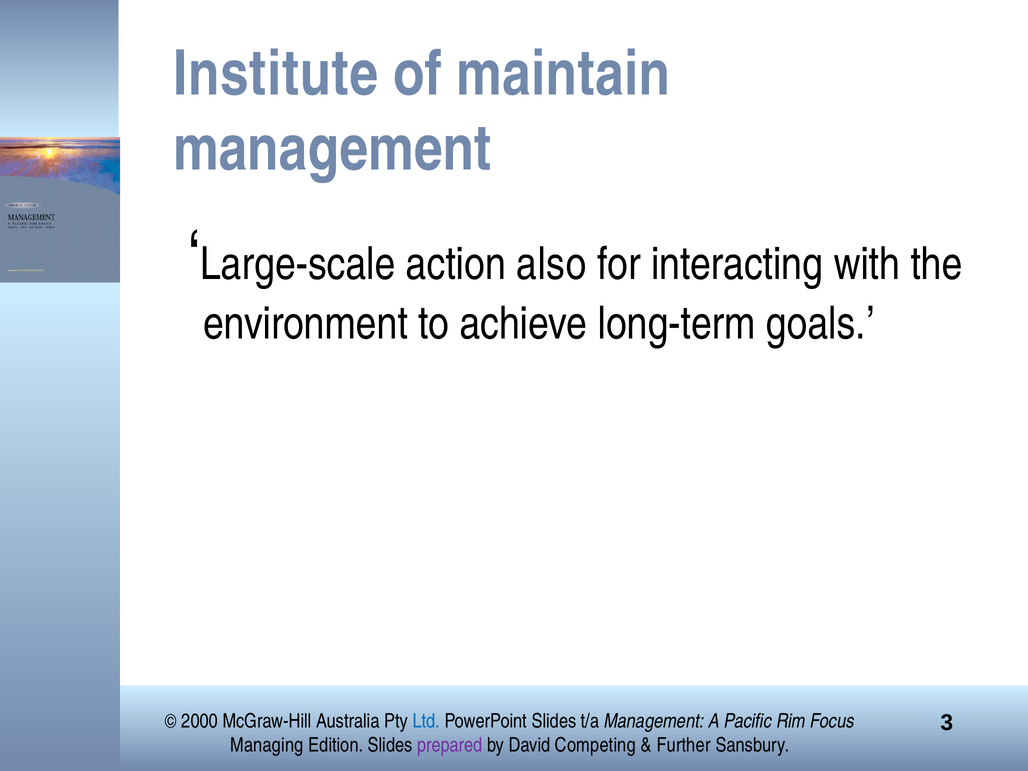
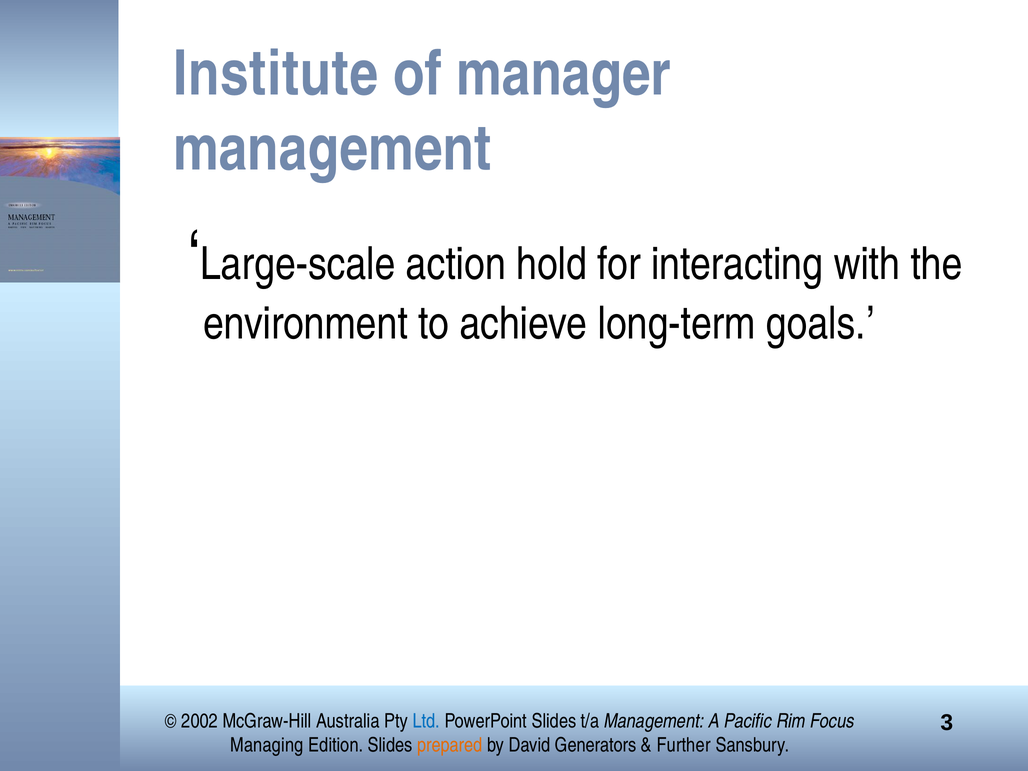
maintain: maintain -> manager
also: also -> hold
2000: 2000 -> 2002
prepared colour: purple -> orange
Competing: Competing -> Generators
